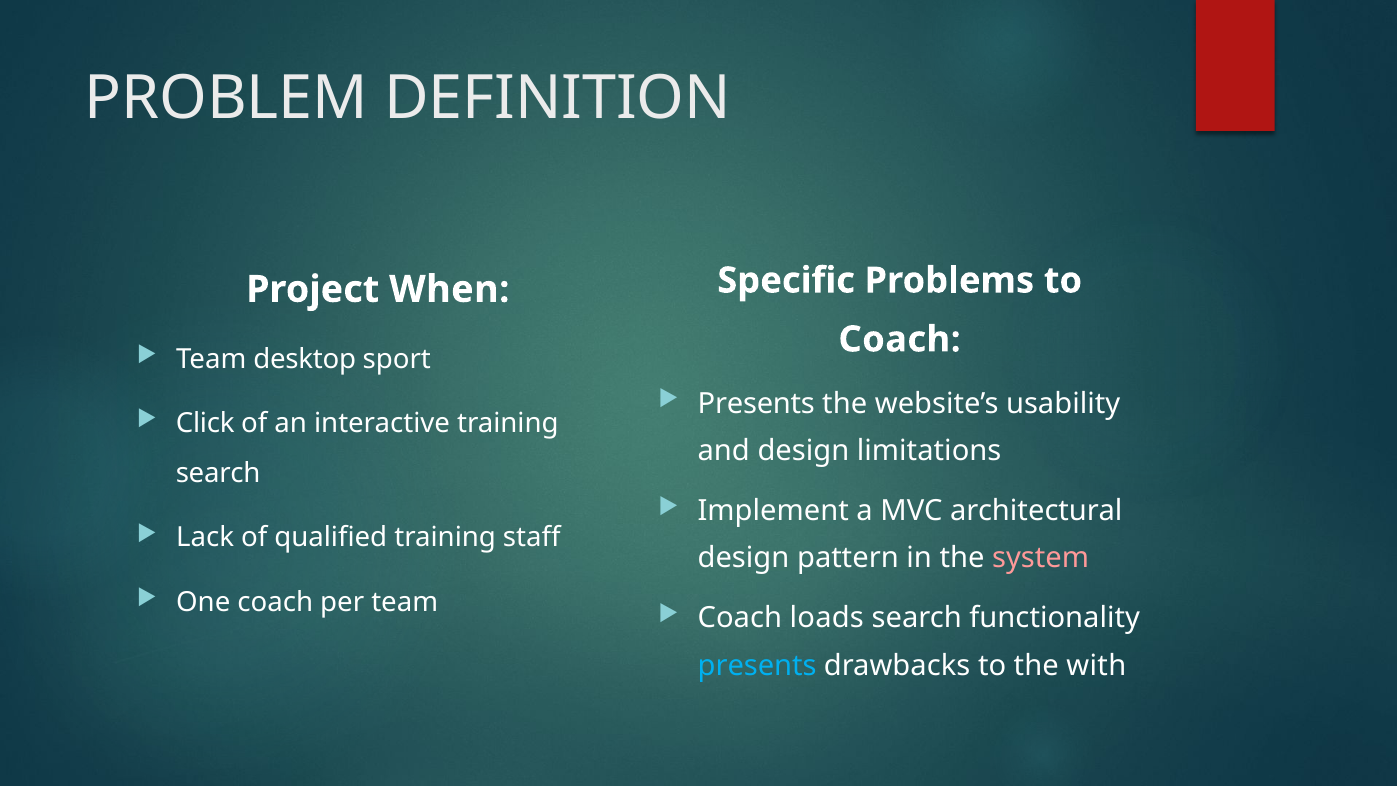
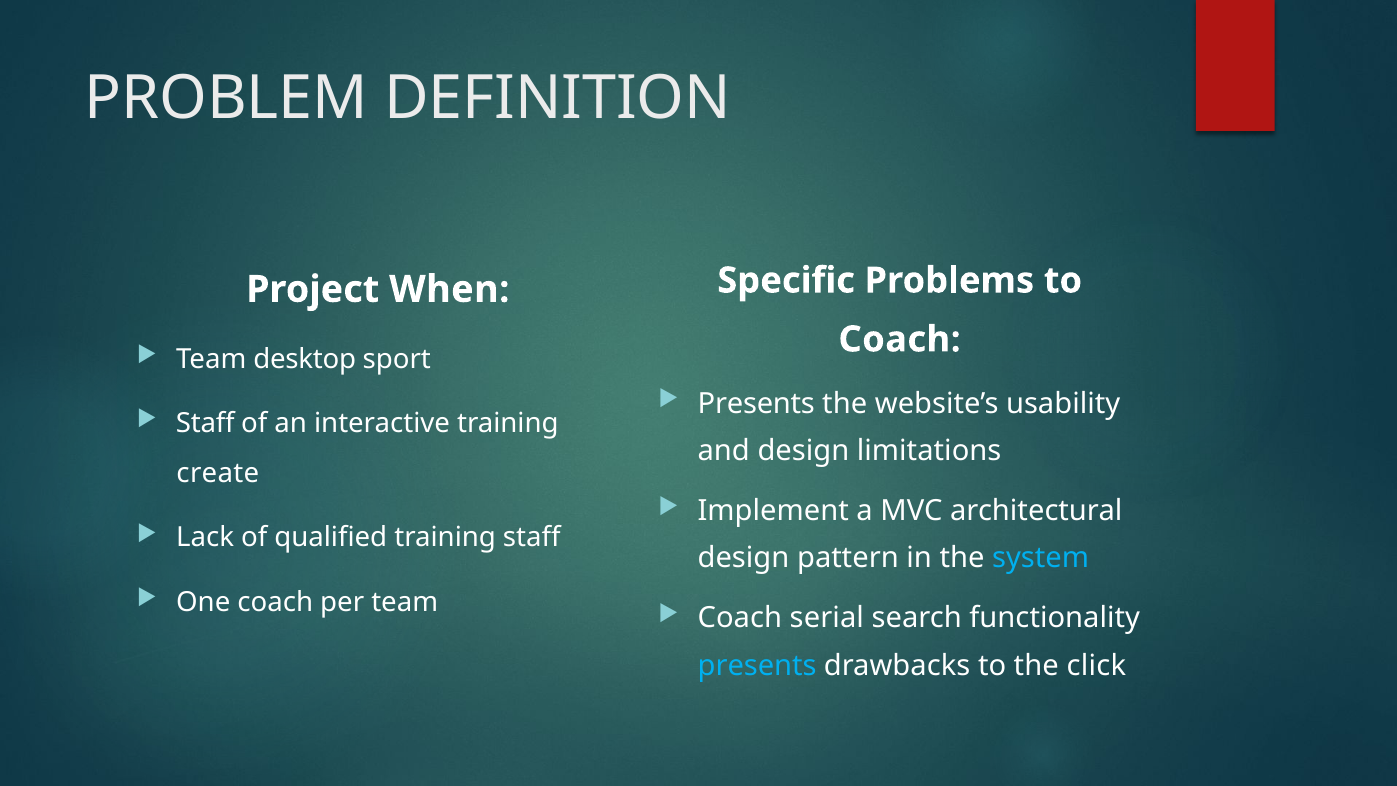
Click at (205, 423): Click -> Staff
search at (218, 473): search -> create
system colour: pink -> light blue
loads: loads -> serial
with: with -> click
